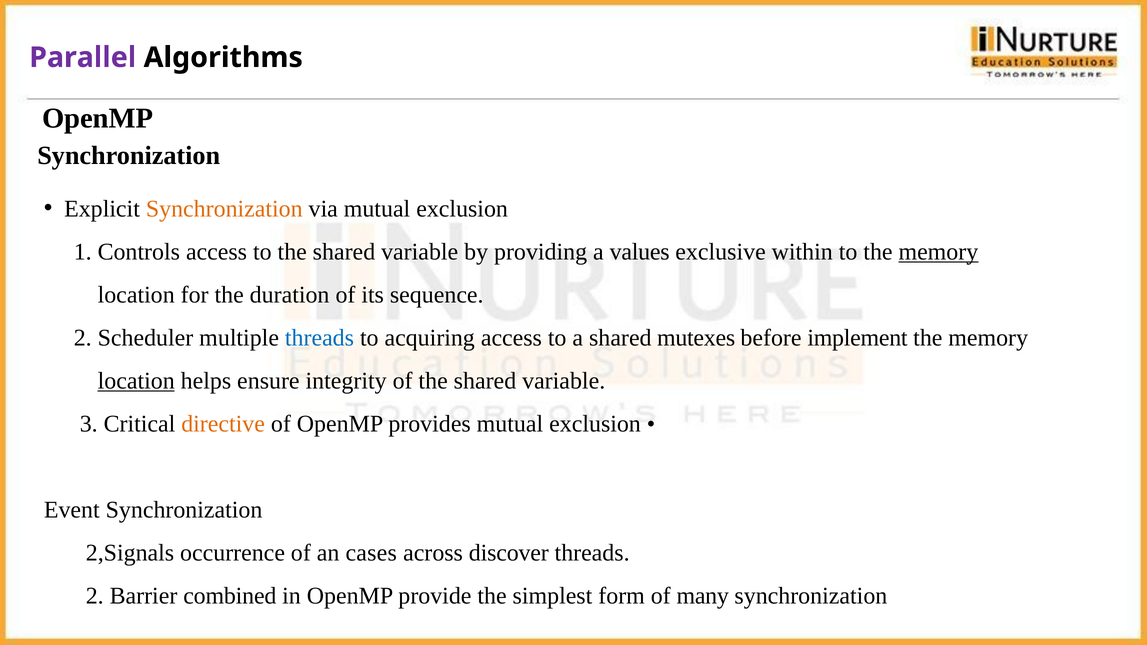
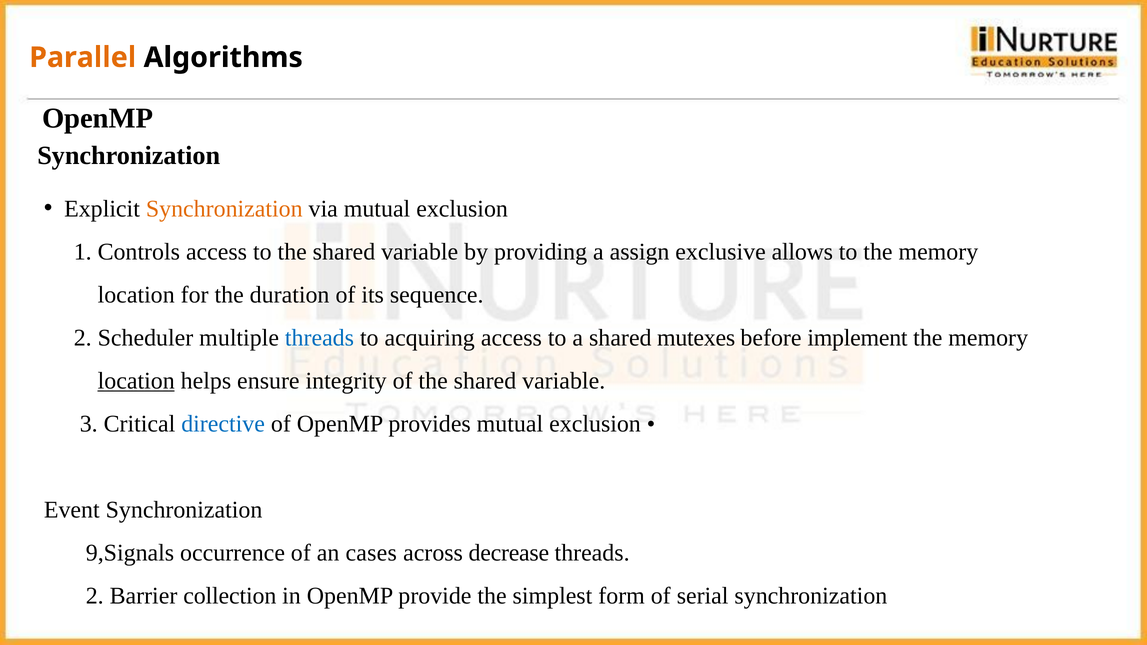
Parallel colour: purple -> orange
values: values -> assign
within: within -> allows
memory at (938, 252) underline: present -> none
directive colour: orange -> blue
2,Signals: 2,Signals -> 9,Signals
discover: discover -> decrease
combined: combined -> collection
many: many -> serial
